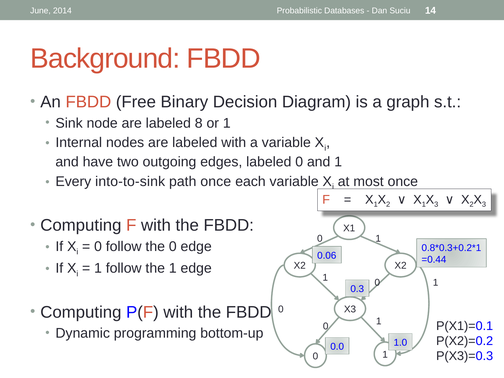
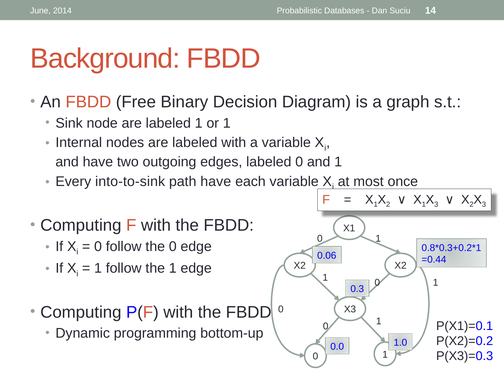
labeled 8: 8 -> 1
path once: once -> have
